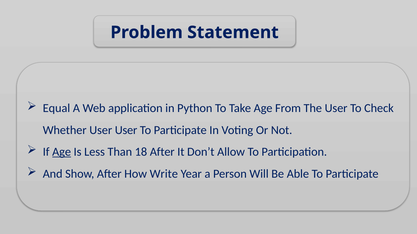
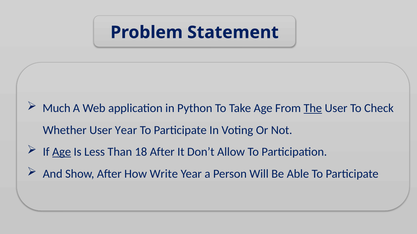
Equal: Equal -> Much
The underline: none -> present
User User: User -> Year
